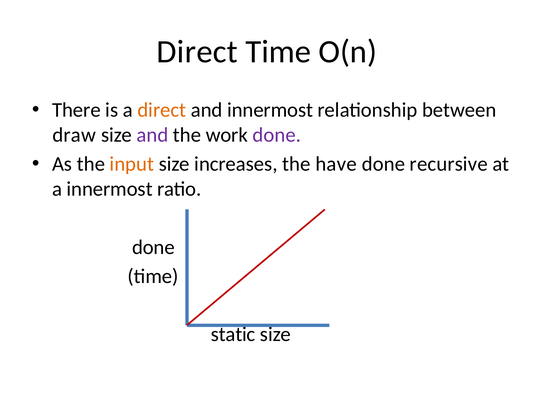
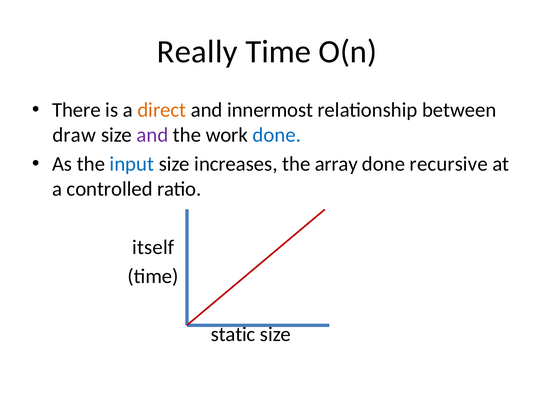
Direct at (197, 52): Direct -> Really
done at (277, 135) colour: purple -> blue
input colour: orange -> blue
have: have -> array
a innermost: innermost -> controlled
done at (153, 247): done -> itself
